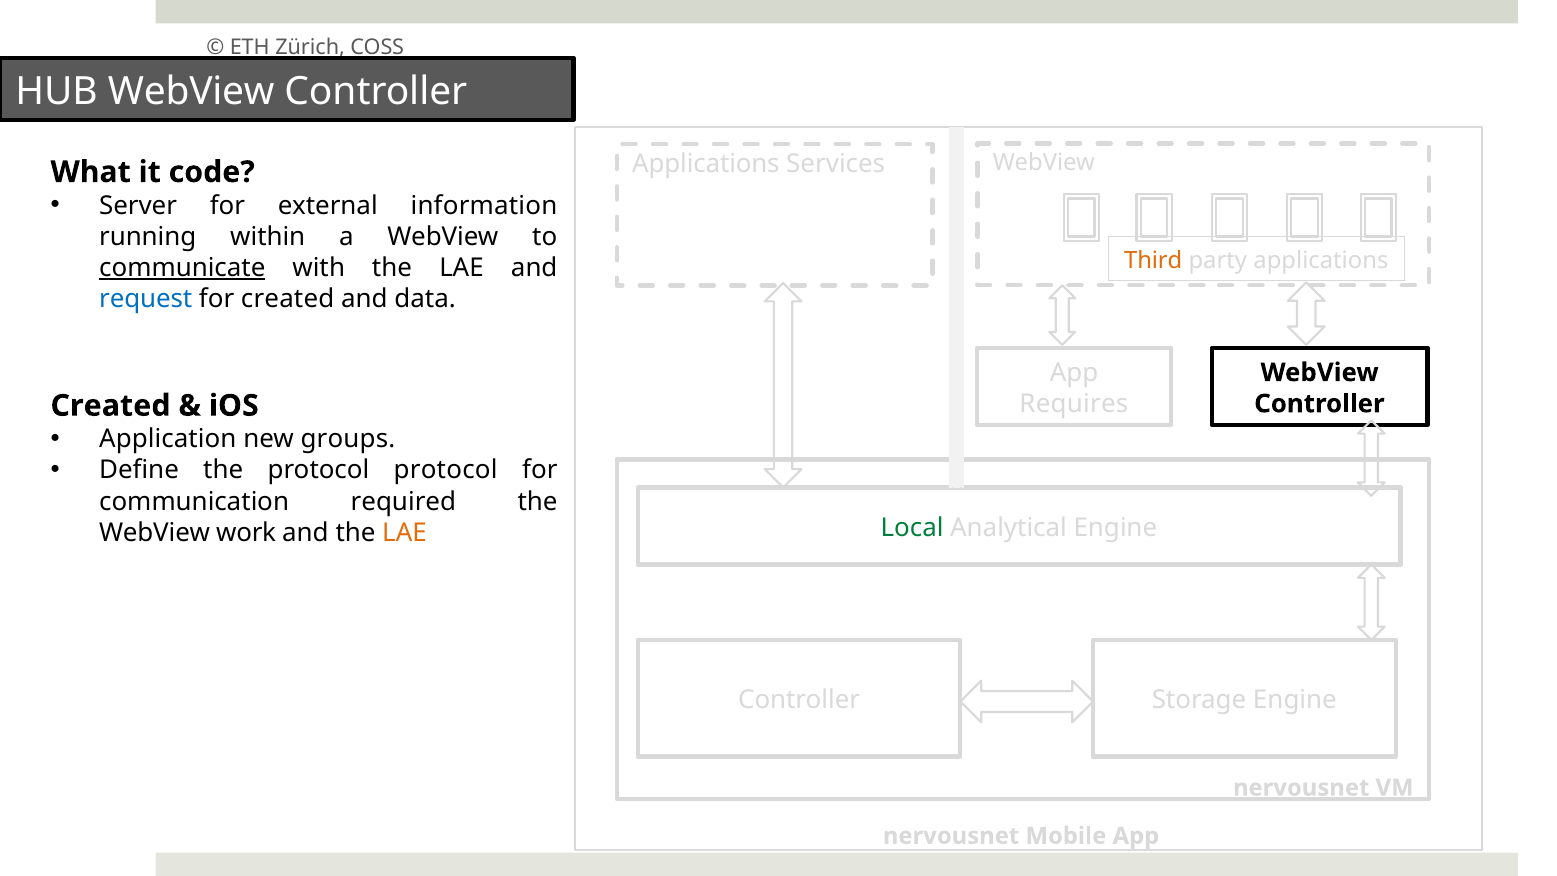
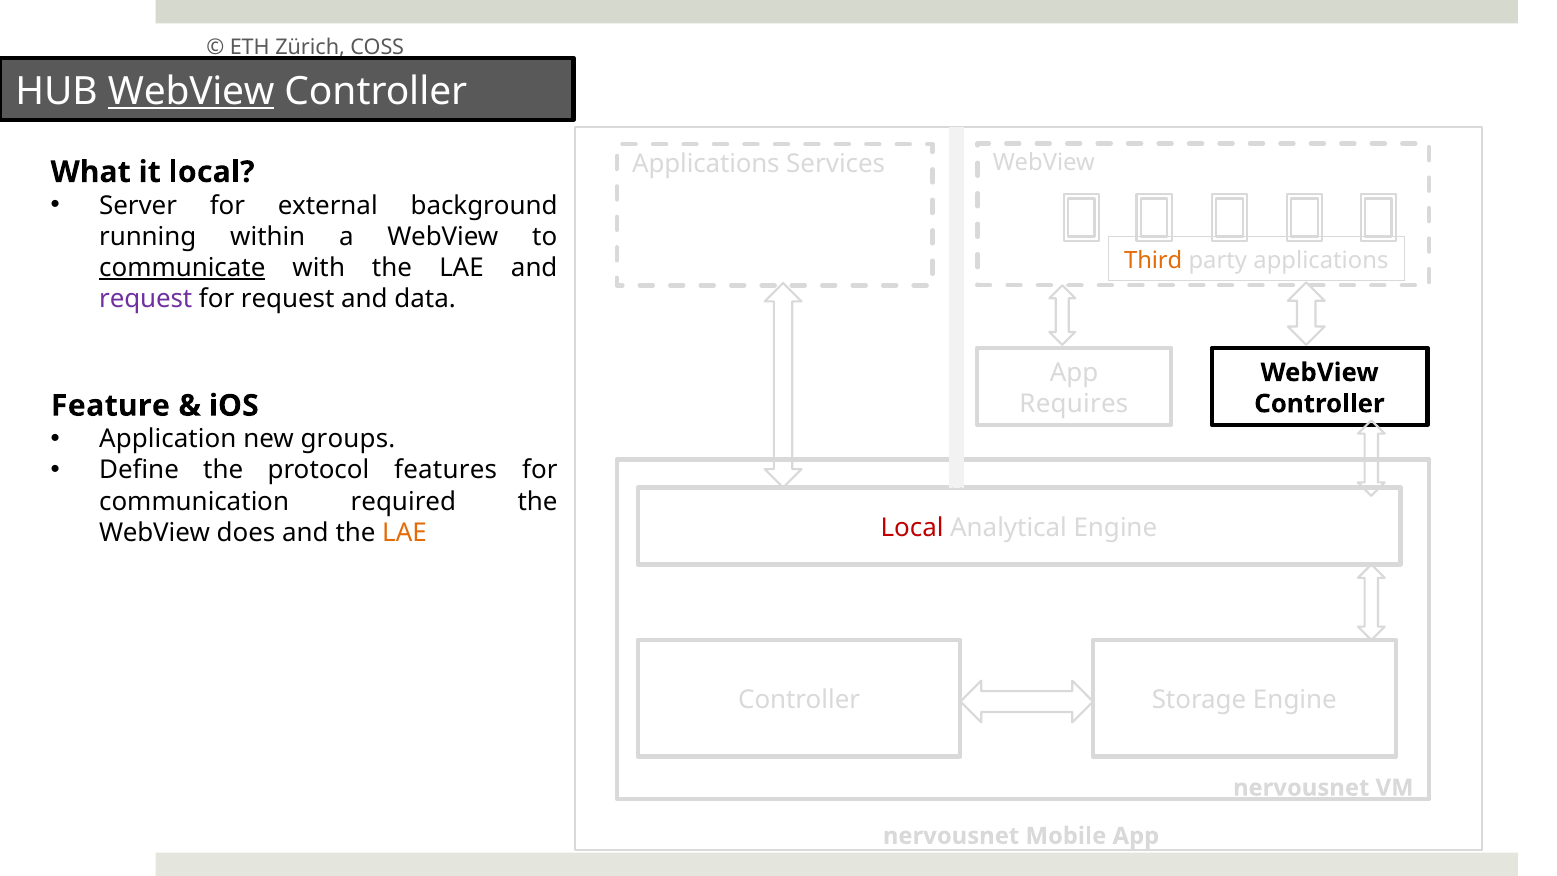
WebView at (191, 92) underline: none -> present
it code: code -> local
information: information -> background
request at (146, 299) colour: blue -> purple
for created: created -> request
Created at (110, 406): Created -> Feature
protocol protocol: protocol -> features
Local at (912, 528) colour: green -> red
work: work -> does
